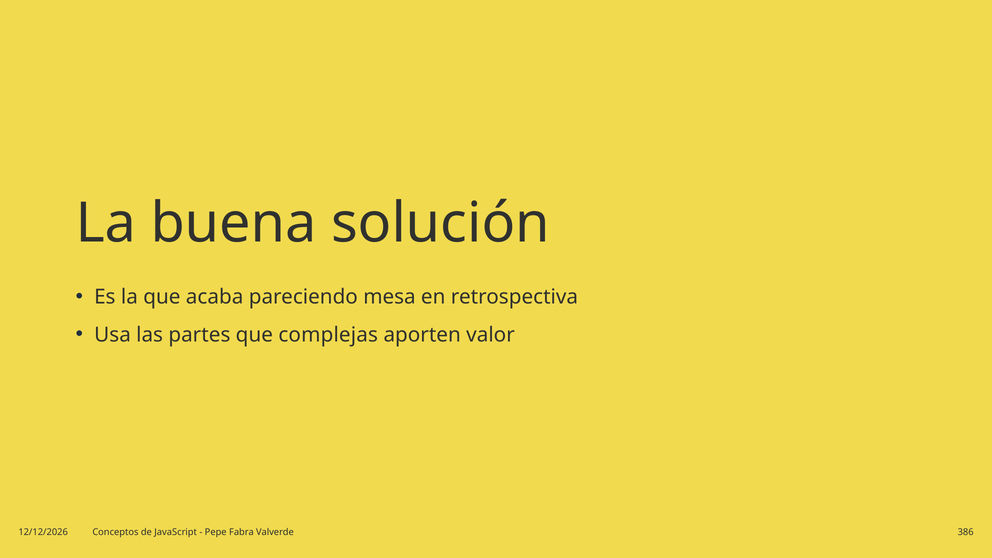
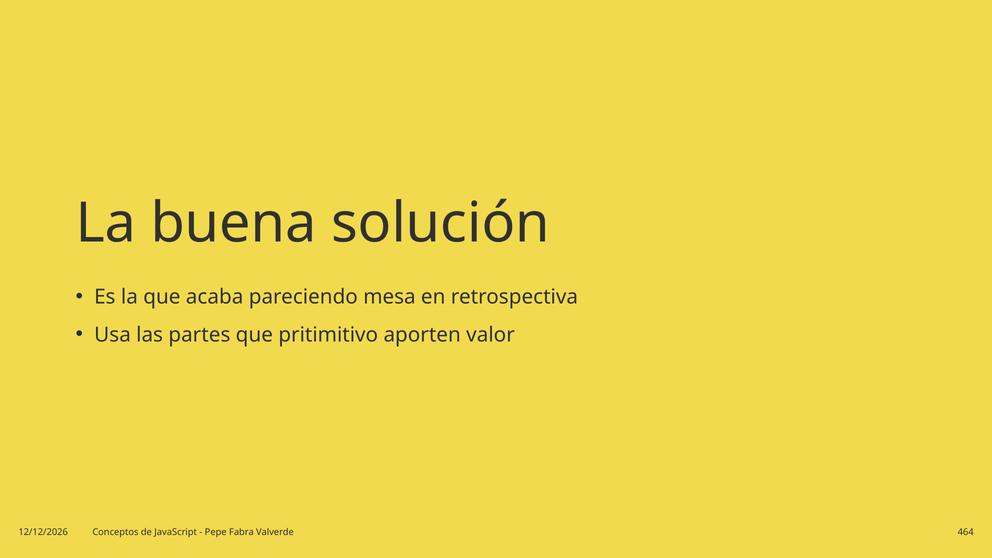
complejas: complejas -> pritimitivo
386: 386 -> 464
